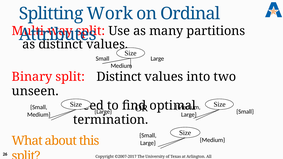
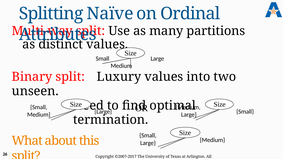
Work: Work -> Naïve
split Distinct: Distinct -> Luxury
